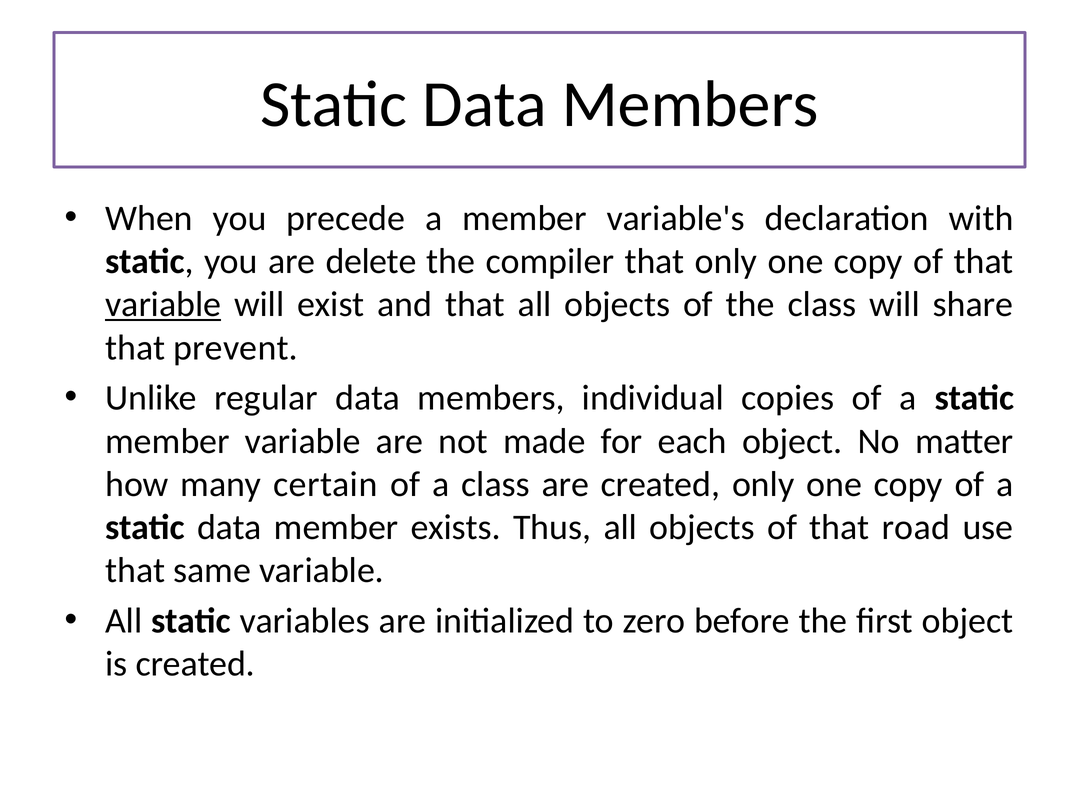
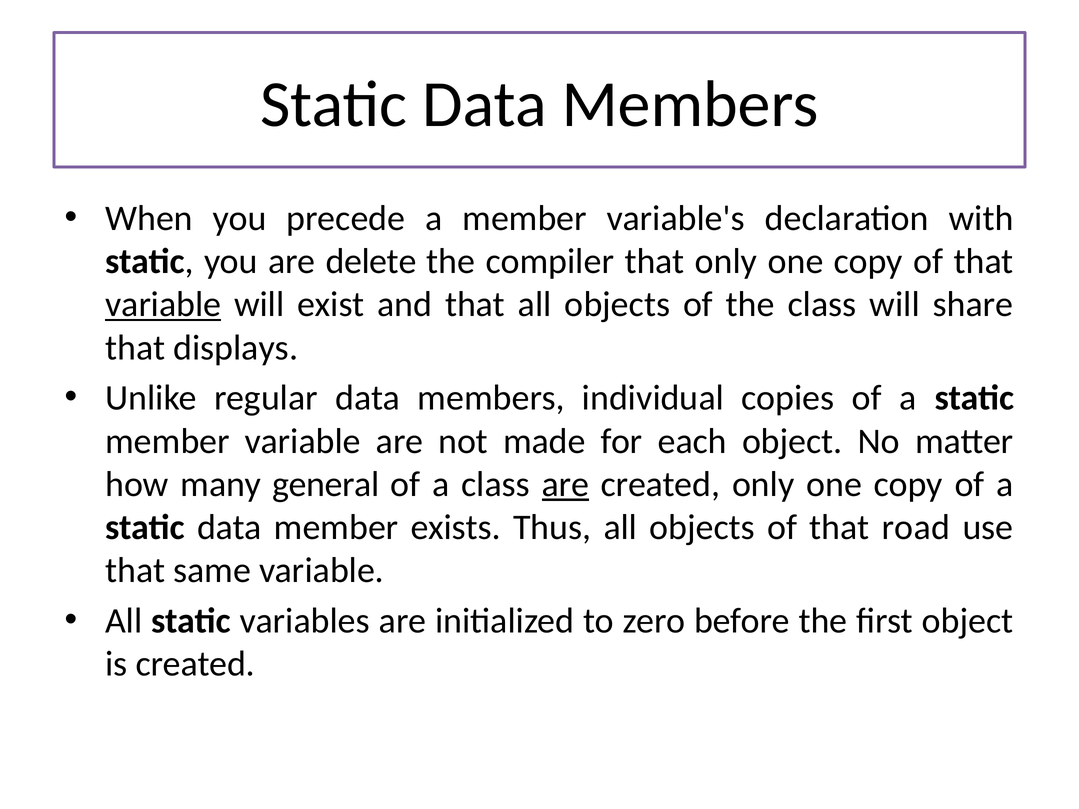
prevent: prevent -> displays
certain: certain -> general
are at (566, 484) underline: none -> present
